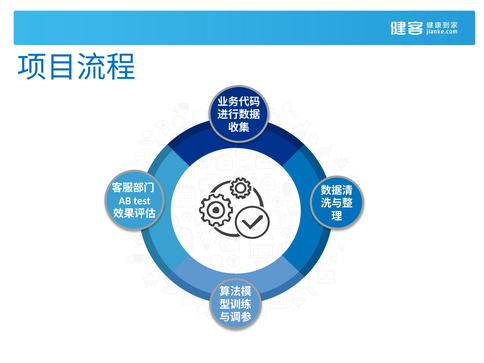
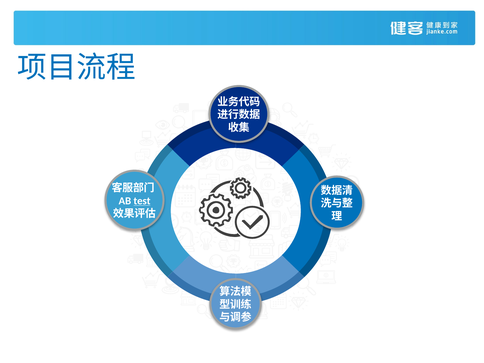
test underline: none -> present
